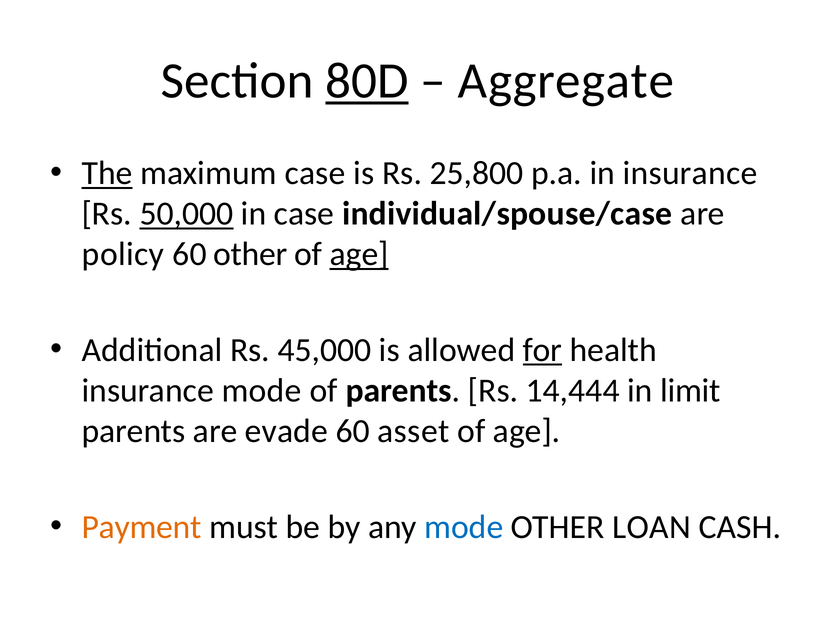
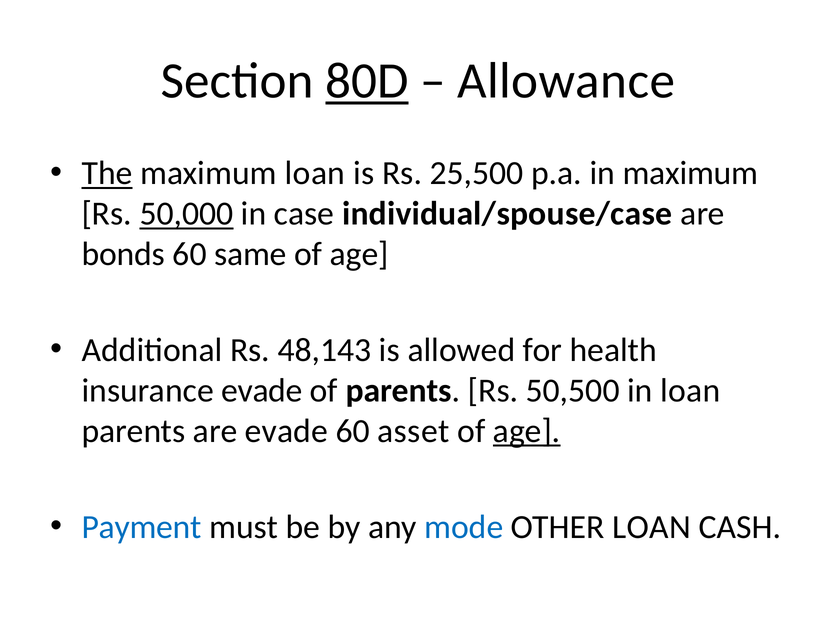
Aggregate: Aggregate -> Allowance
maximum case: case -> loan
25,800: 25,800 -> 25,500
in insurance: insurance -> maximum
policy: policy -> bonds
60 other: other -> same
age at (359, 254) underline: present -> none
45,000: 45,000 -> 48,143
for underline: present -> none
insurance mode: mode -> evade
14,444: 14,444 -> 50,500
in limit: limit -> loan
age at (527, 431) underline: none -> present
Payment colour: orange -> blue
